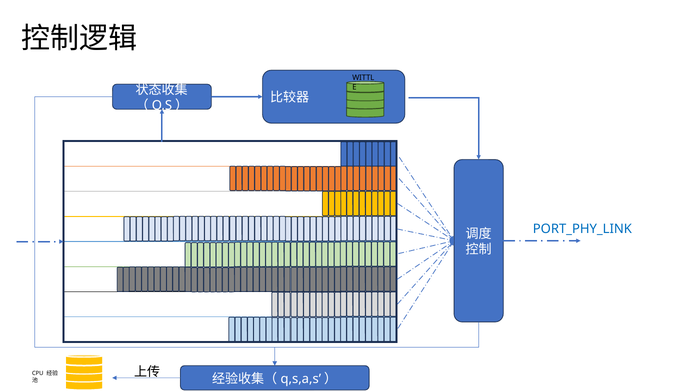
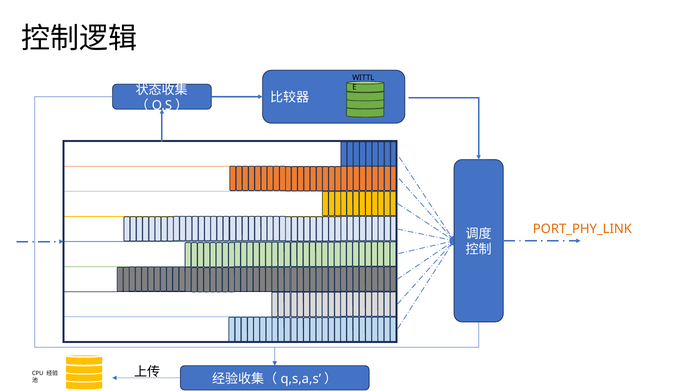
PORT_PHY_LINK colour: blue -> orange
